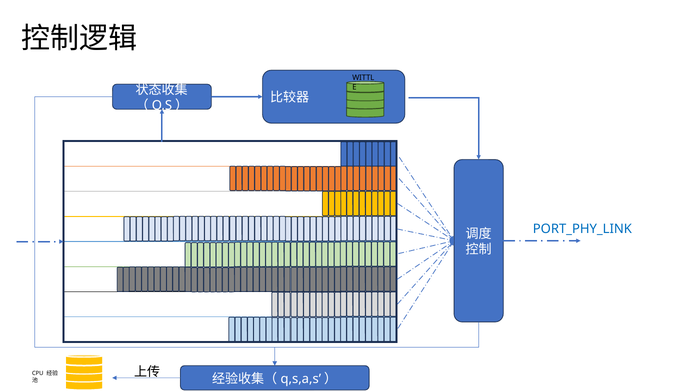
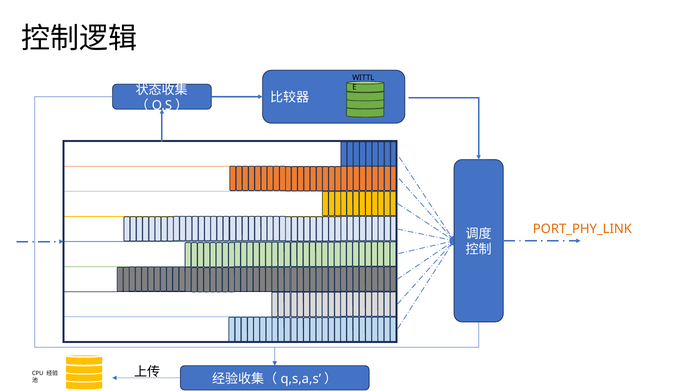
PORT_PHY_LINK colour: blue -> orange
